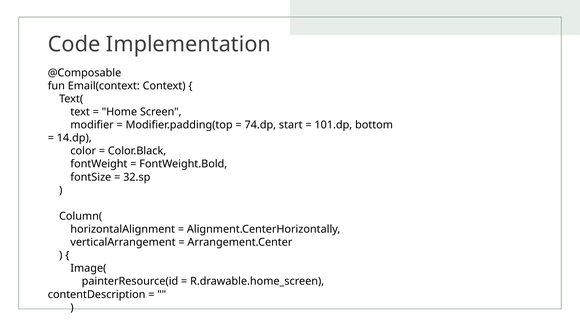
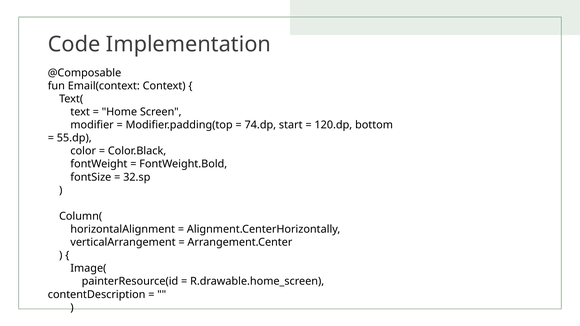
101.dp: 101.dp -> 120.dp
14.dp: 14.dp -> 55.dp
